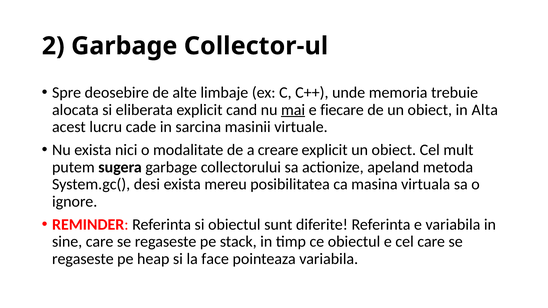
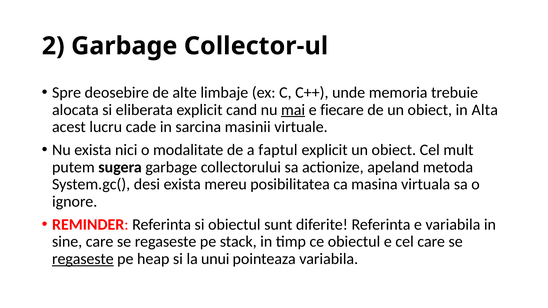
creare: creare -> faptul
regaseste at (83, 259) underline: none -> present
face: face -> unui
